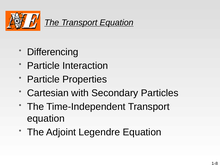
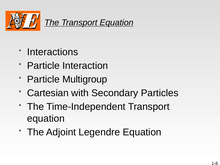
Differencing: Differencing -> Interactions
Properties: Properties -> Multigroup
